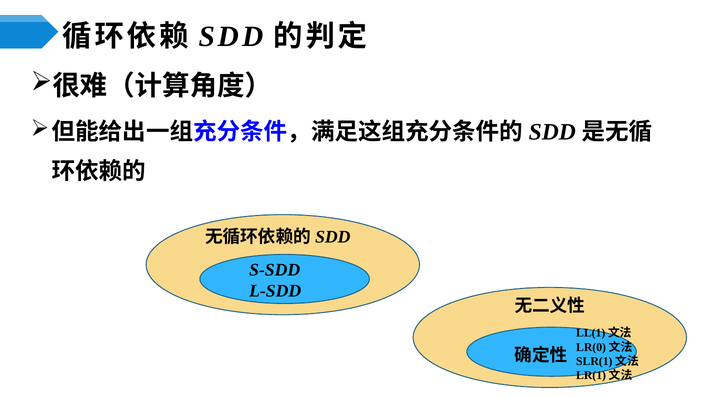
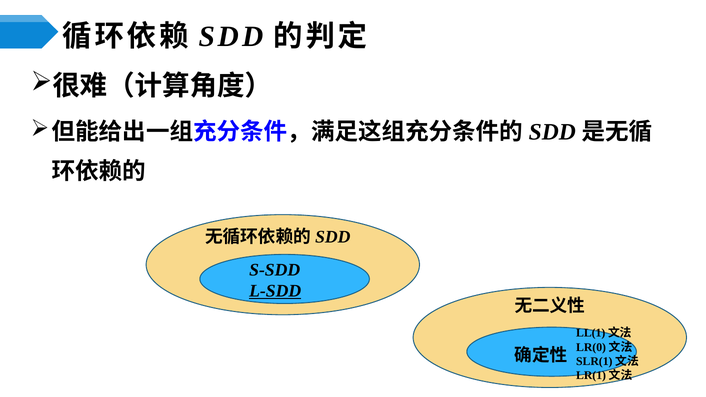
L-SDD underline: none -> present
